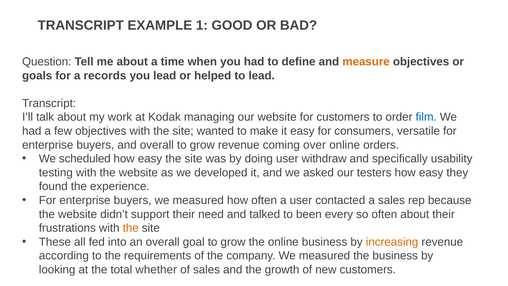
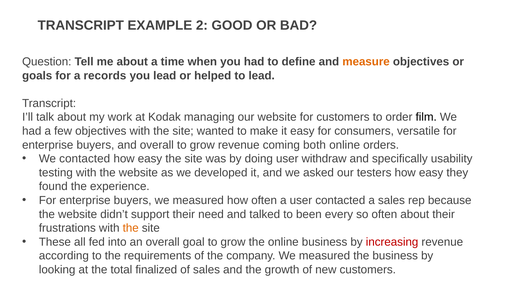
1: 1 -> 2
film colour: blue -> black
over: over -> both
We scheduled: scheduled -> contacted
increasing colour: orange -> red
whether: whether -> finalized
